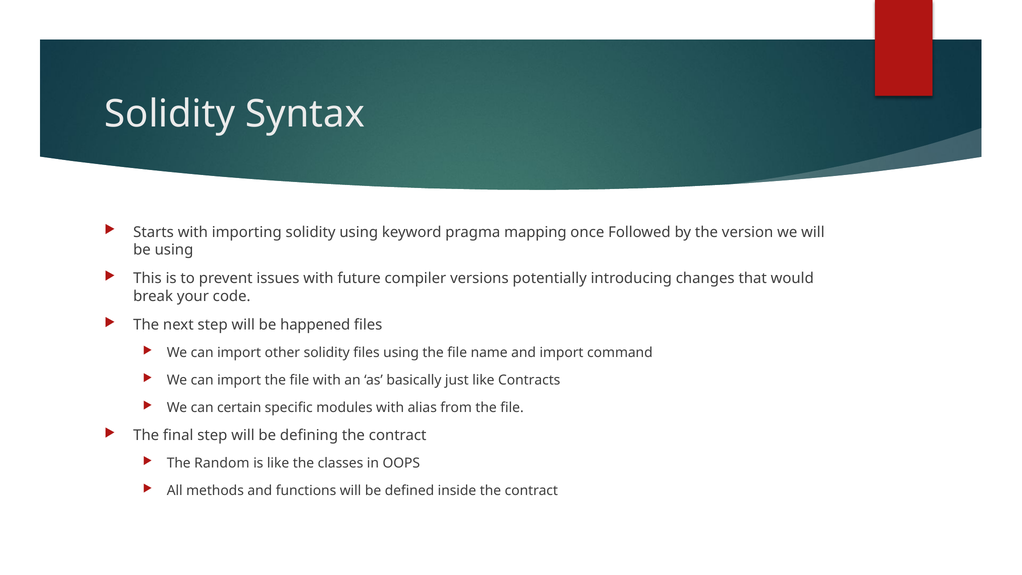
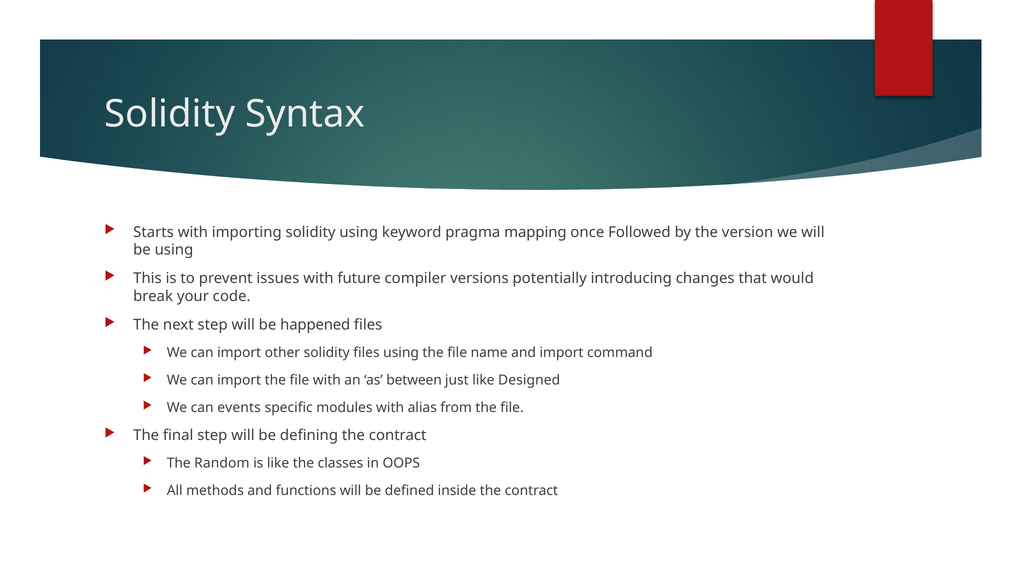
basically: basically -> between
Contracts: Contracts -> Designed
certain: certain -> events
